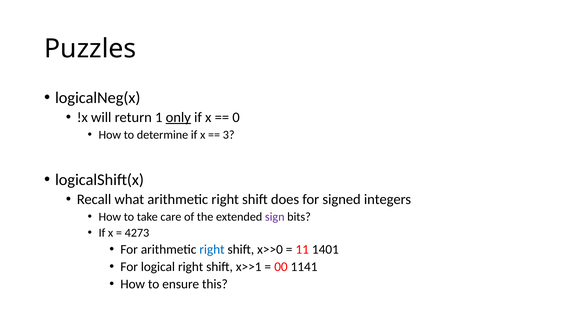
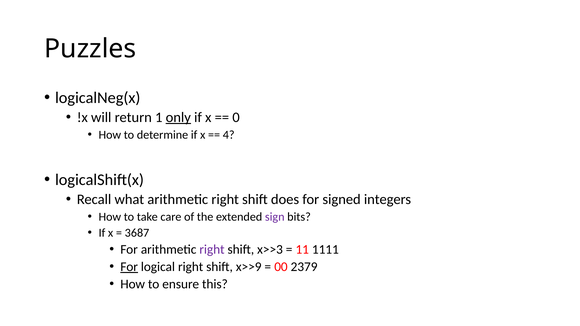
3: 3 -> 4
4273: 4273 -> 3687
right at (212, 250) colour: blue -> purple
x>>0: x>>0 -> x>>3
1401: 1401 -> 1111
For at (129, 267) underline: none -> present
x>>1: x>>1 -> x>>9
1141: 1141 -> 2379
